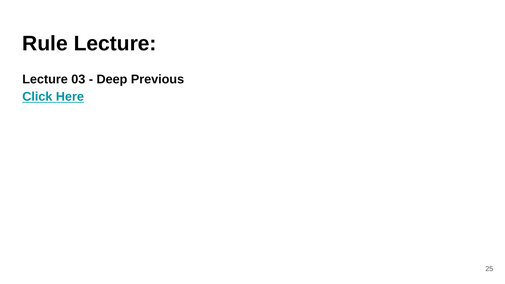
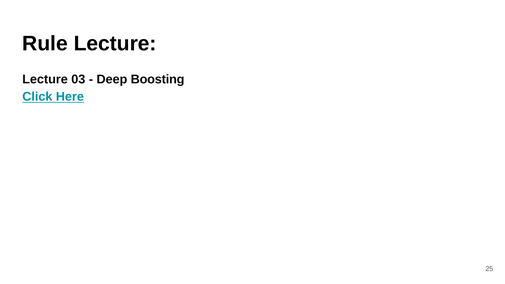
Previous: Previous -> Boosting
